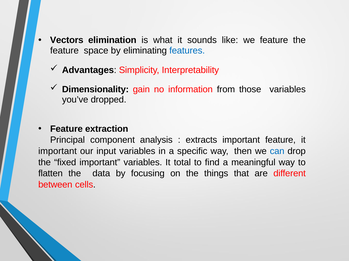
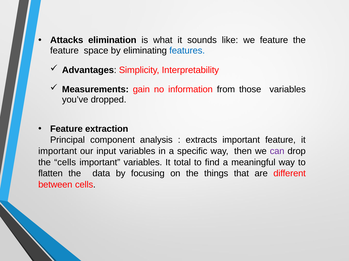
Vectors: Vectors -> Attacks
Dimensionality: Dimensionality -> Measurements
can colour: blue -> purple
the fixed: fixed -> cells
